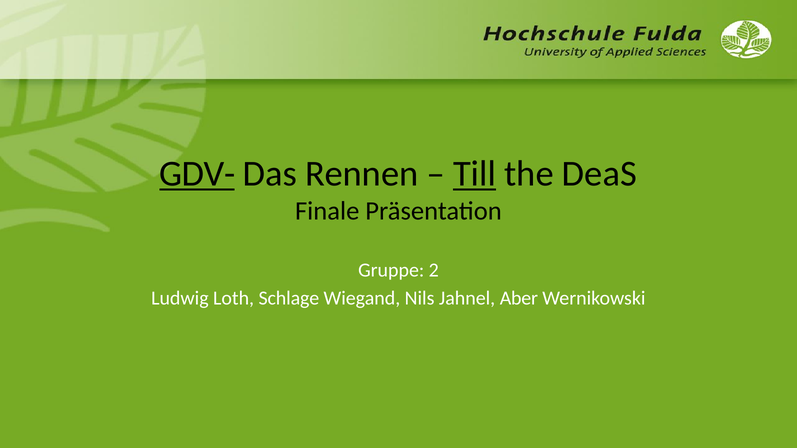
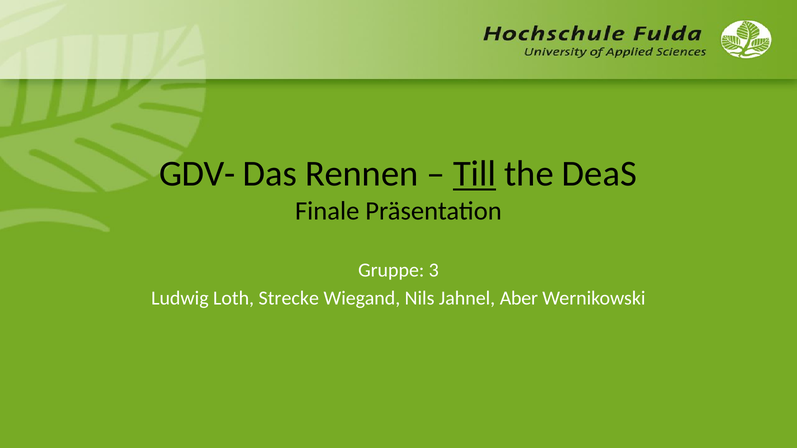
GDV- underline: present -> none
2: 2 -> 3
Schlage: Schlage -> Strecke
